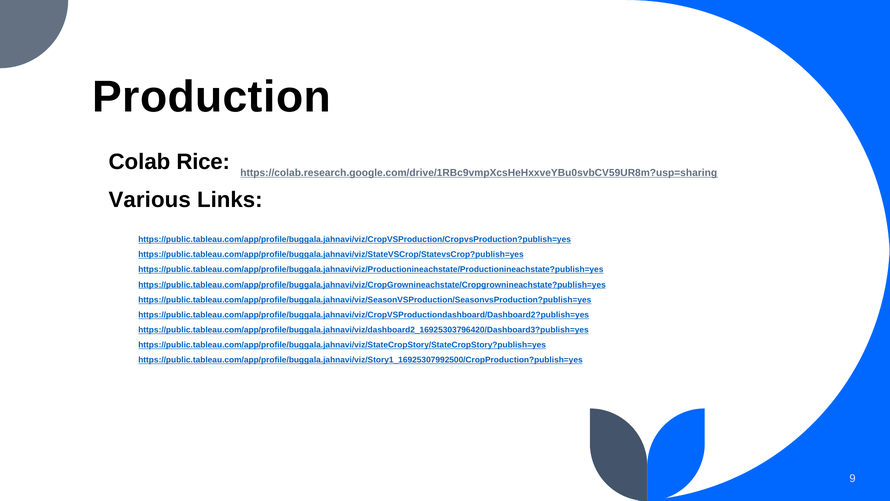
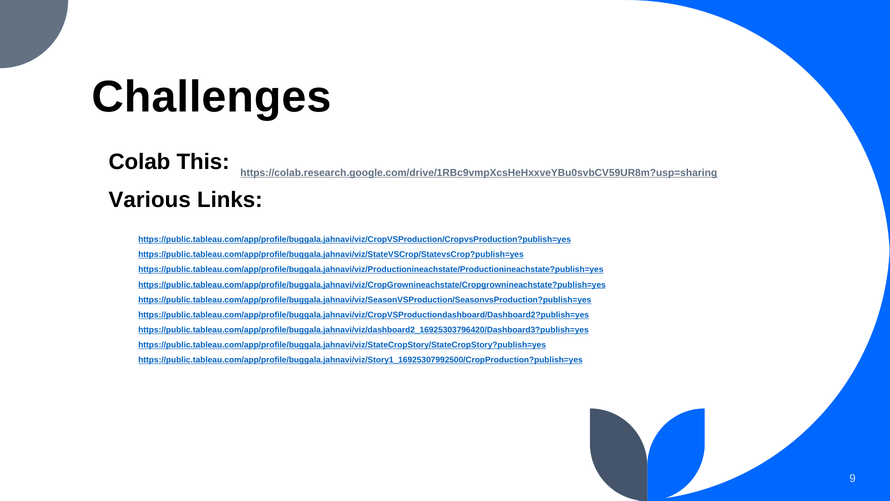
Production: Production -> Challenges
Rice: Rice -> This
